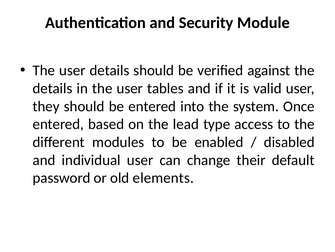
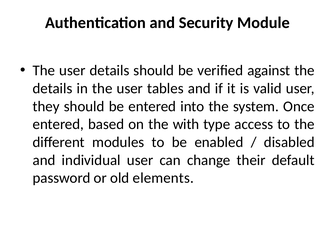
lead: lead -> with
